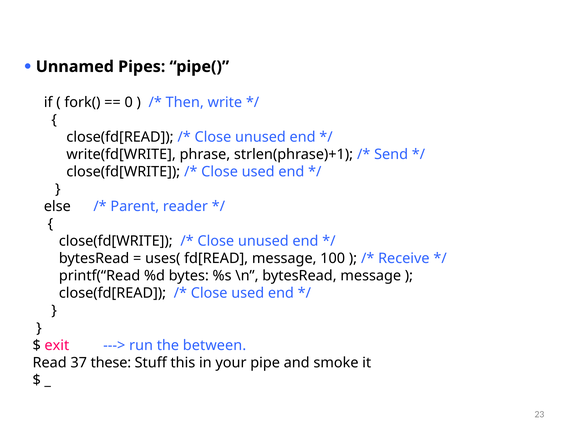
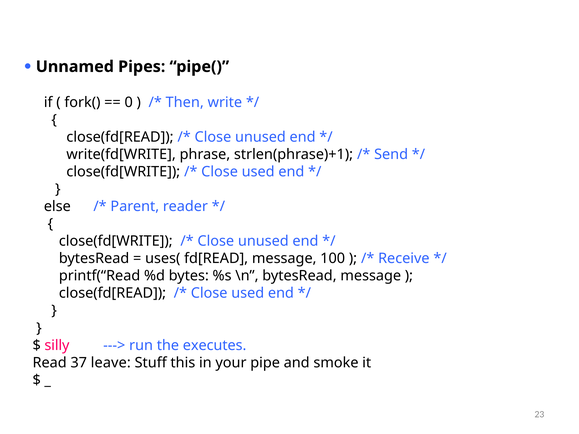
exit: exit -> silly
between: between -> executes
these: these -> leave
